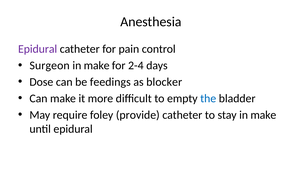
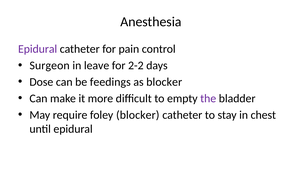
make at (97, 65): make -> leave
2-4: 2-4 -> 2-2
the colour: blue -> purple
foley provide: provide -> blocker
stay in make: make -> chest
